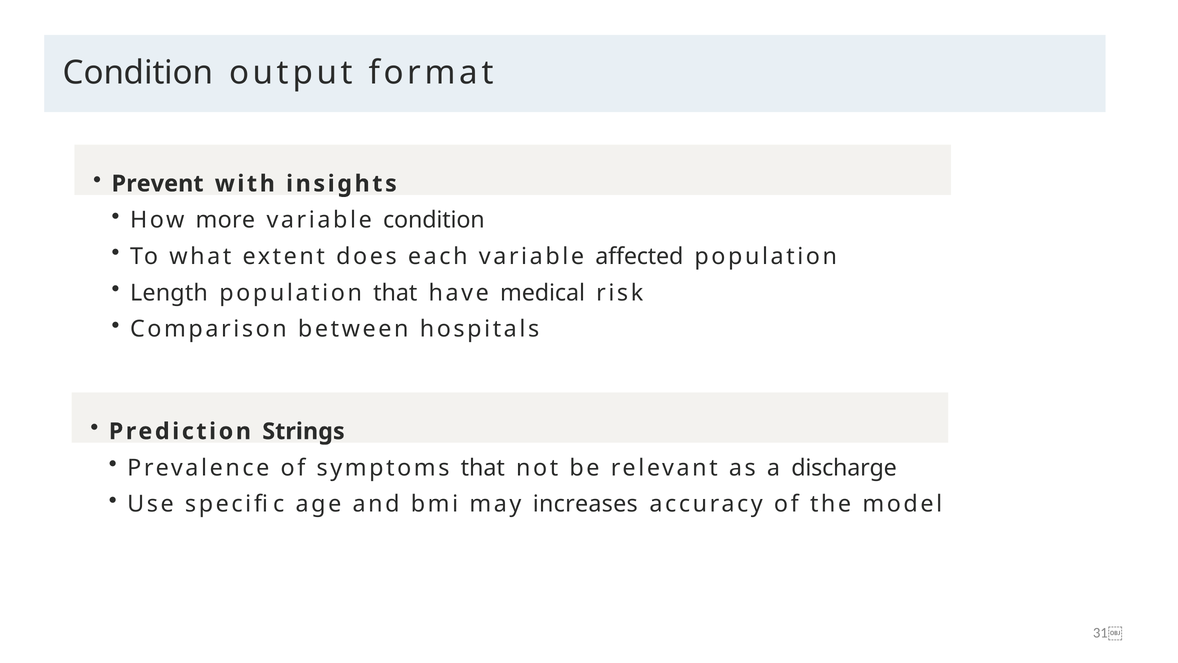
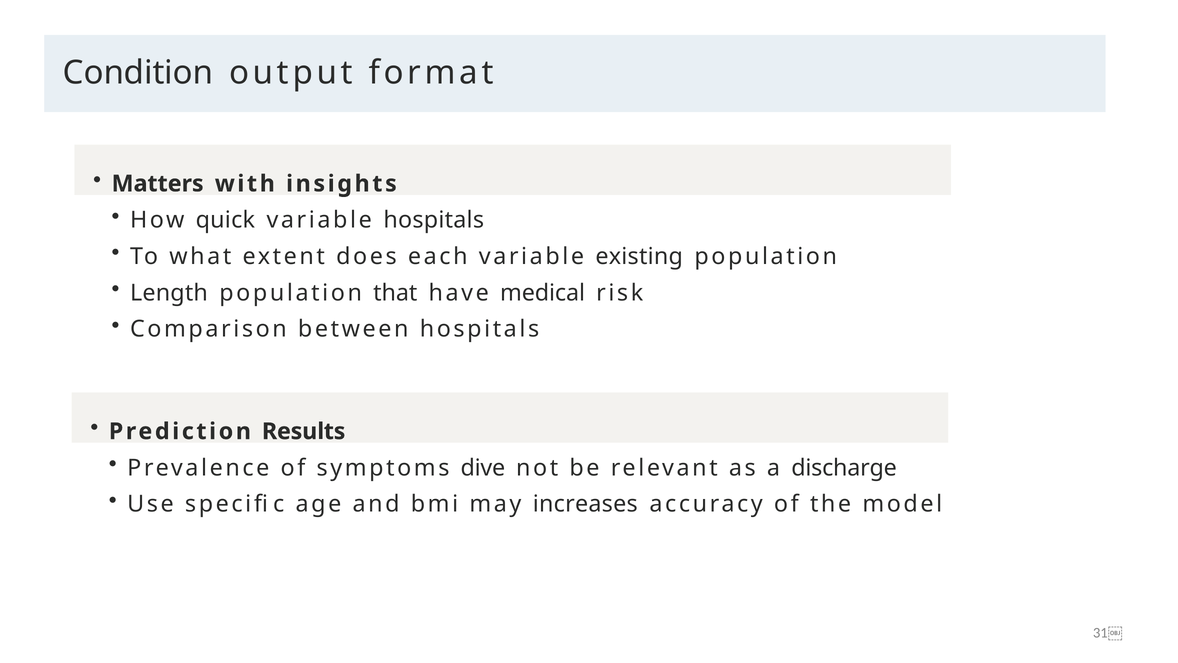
Prevent: Prevent -> Matters
more: more -> quick
variable condition: condition -> hospitals
affected: affected -> existing
Strings: Strings -> Results
symptoms that: that -> dive
